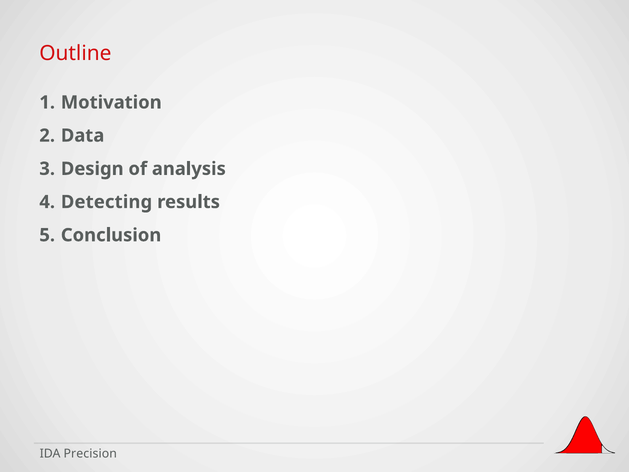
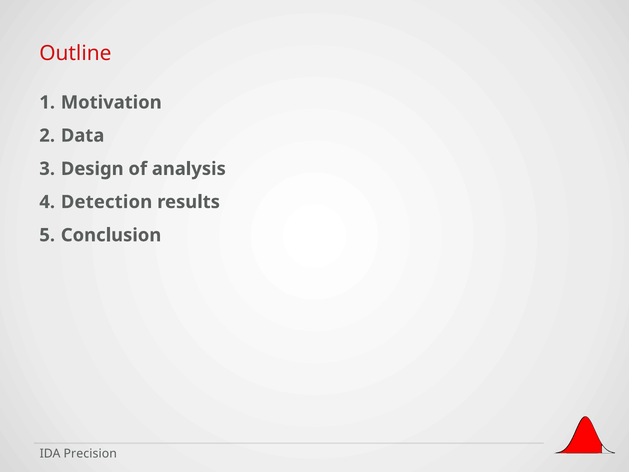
Detecting: Detecting -> Detection
